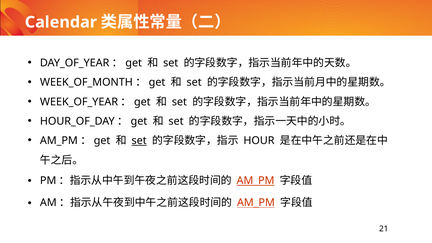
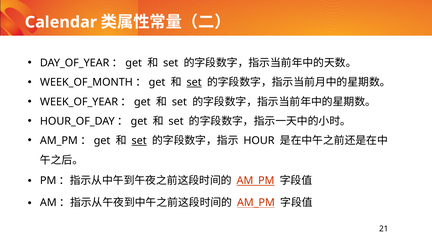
set at (194, 82) underline: none -> present
